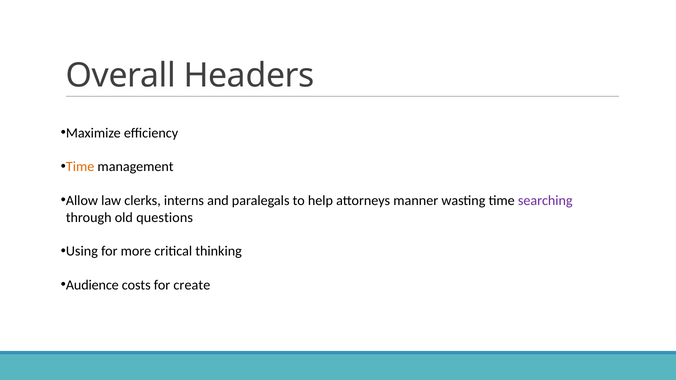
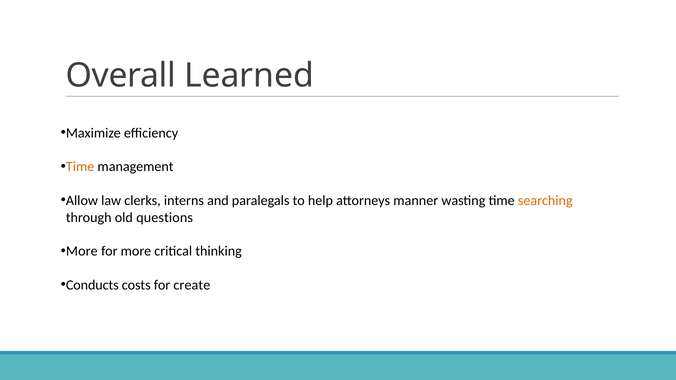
Headers: Headers -> Learned
searching colour: purple -> orange
Using at (82, 251): Using -> More
Audience: Audience -> Conducts
